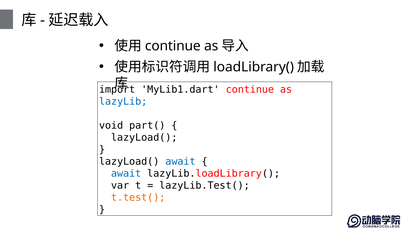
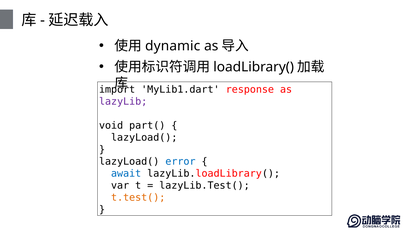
continue at (173, 46): continue -> dynamic
MyLib1.dart continue: continue -> response
lazyLib colour: blue -> purple
lazyLoad( await: await -> error
